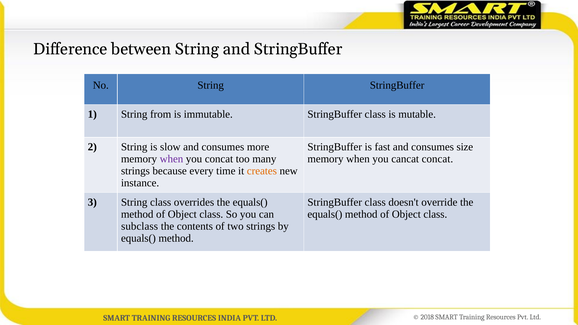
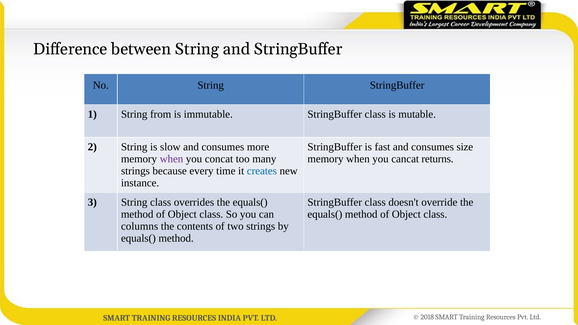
cancat concat: concat -> returns
creates colour: orange -> blue
subclass: subclass -> columns
